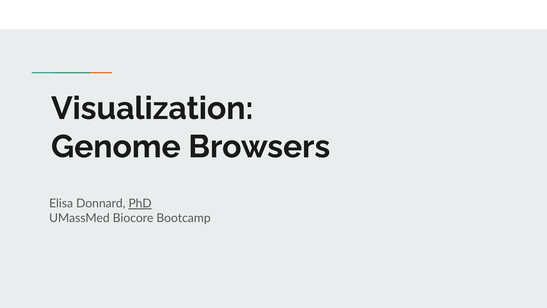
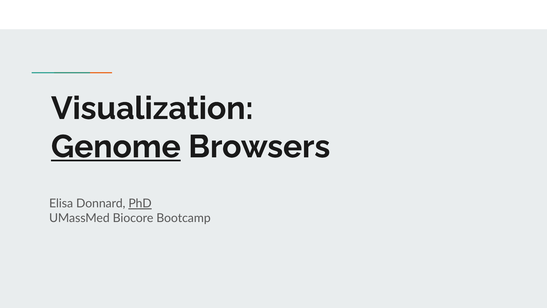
Genome underline: none -> present
